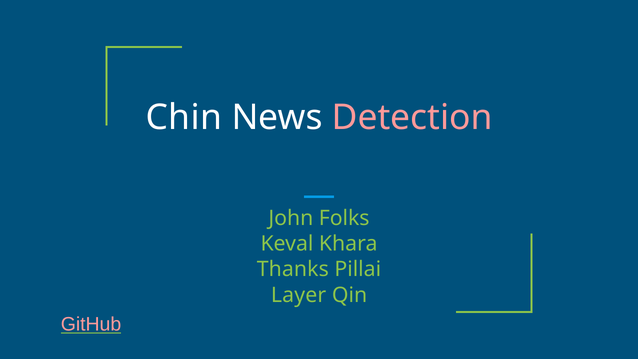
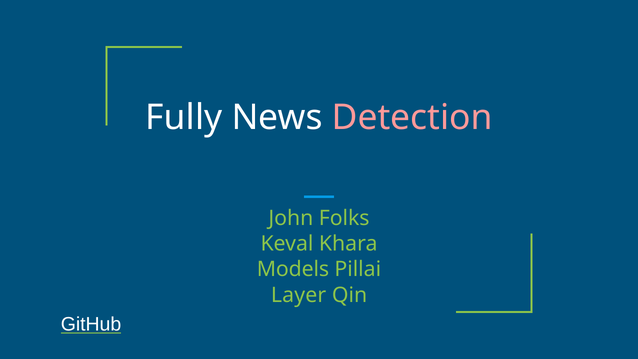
Chin: Chin -> Fully
Thanks: Thanks -> Models
GitHub colour: pink -> white
